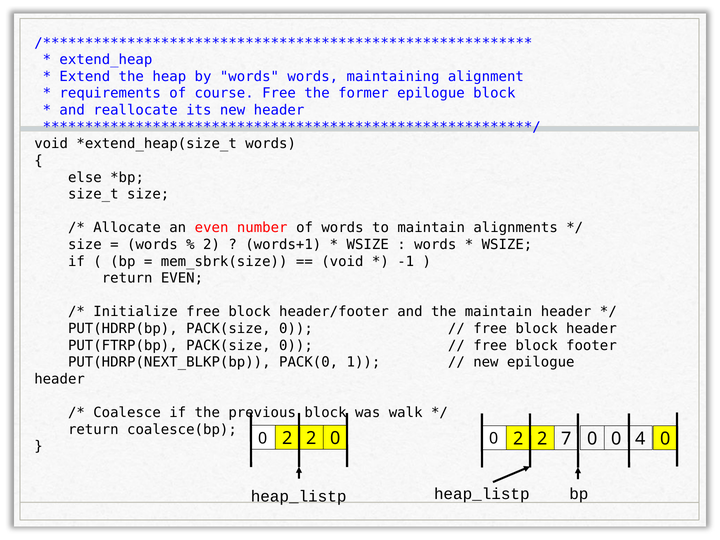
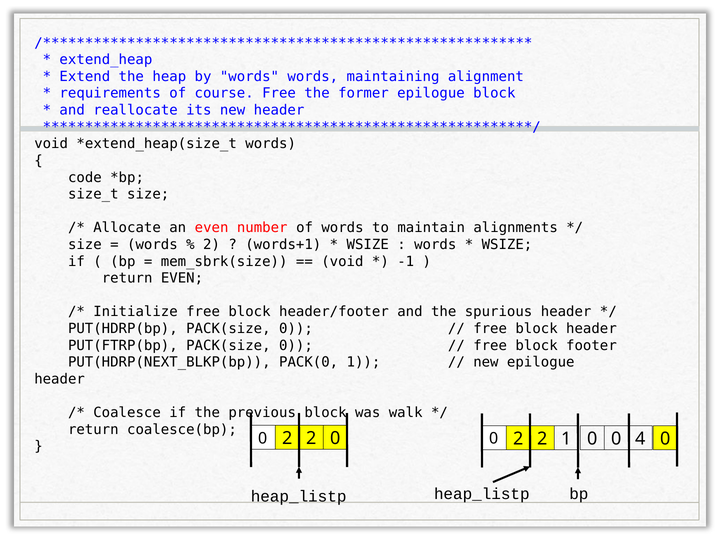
else: else -> code
the maintain: maintain -> spurious
2 7: 7 -> 1
